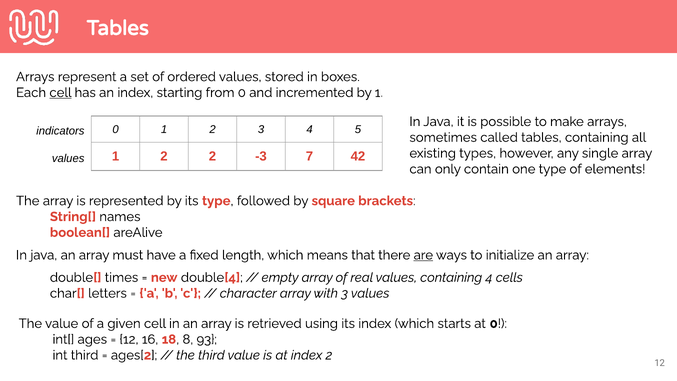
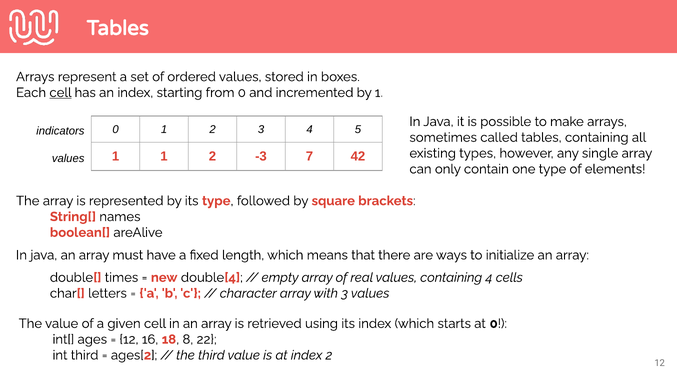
2 at (164, 156): 2 -> 1
are underline: present -> none
93: 93 -> 22
